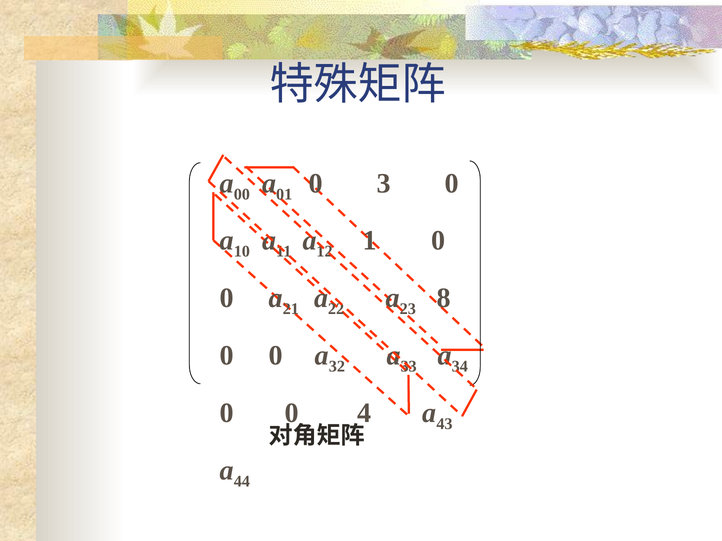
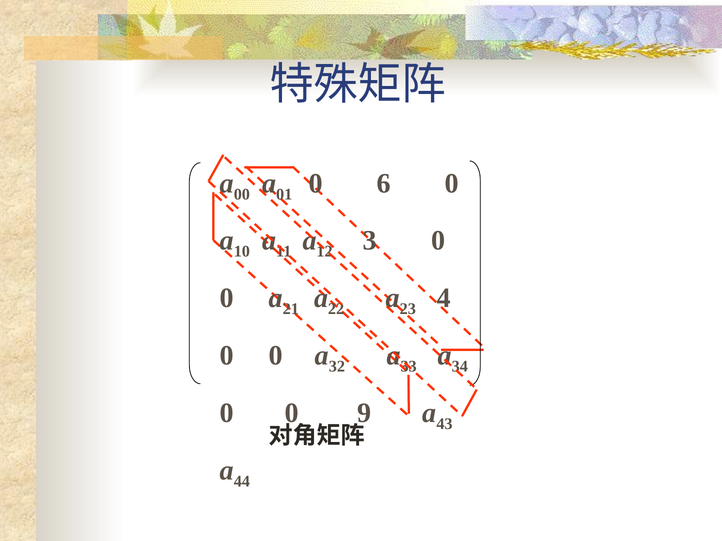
3: 3 -> 6
1: 1 -> 3
8: 8 -> 4
4: 4 -> 9
